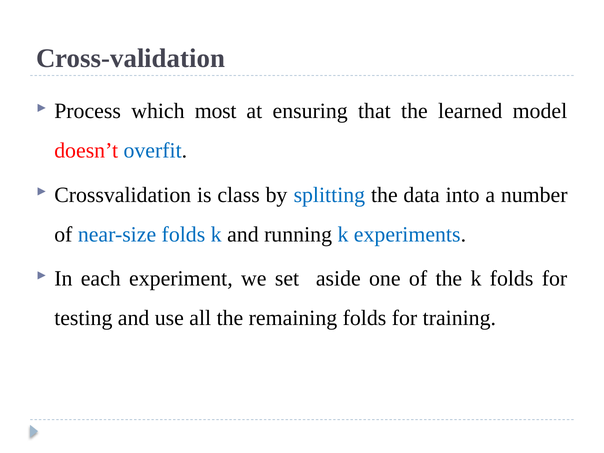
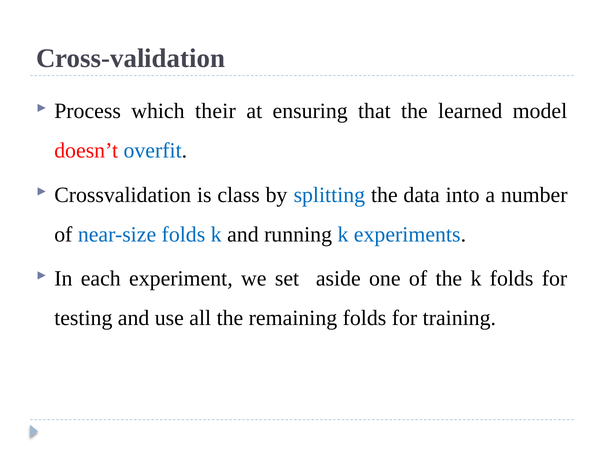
most: most -> their
